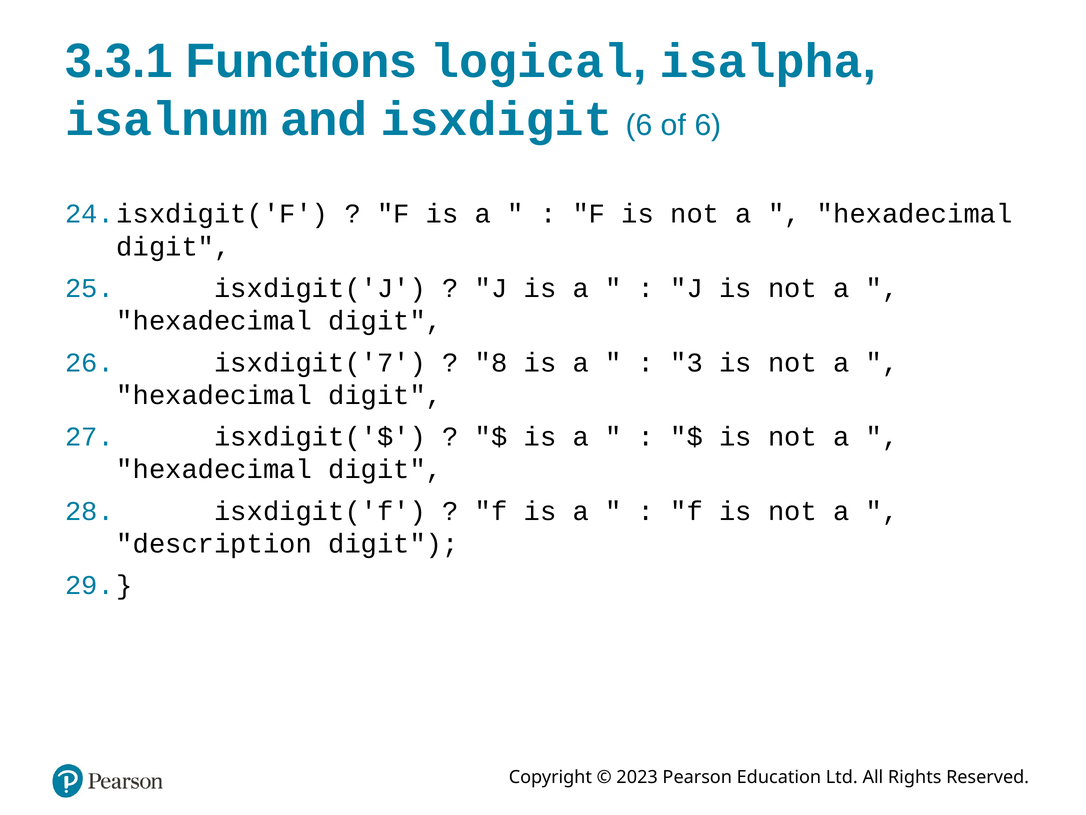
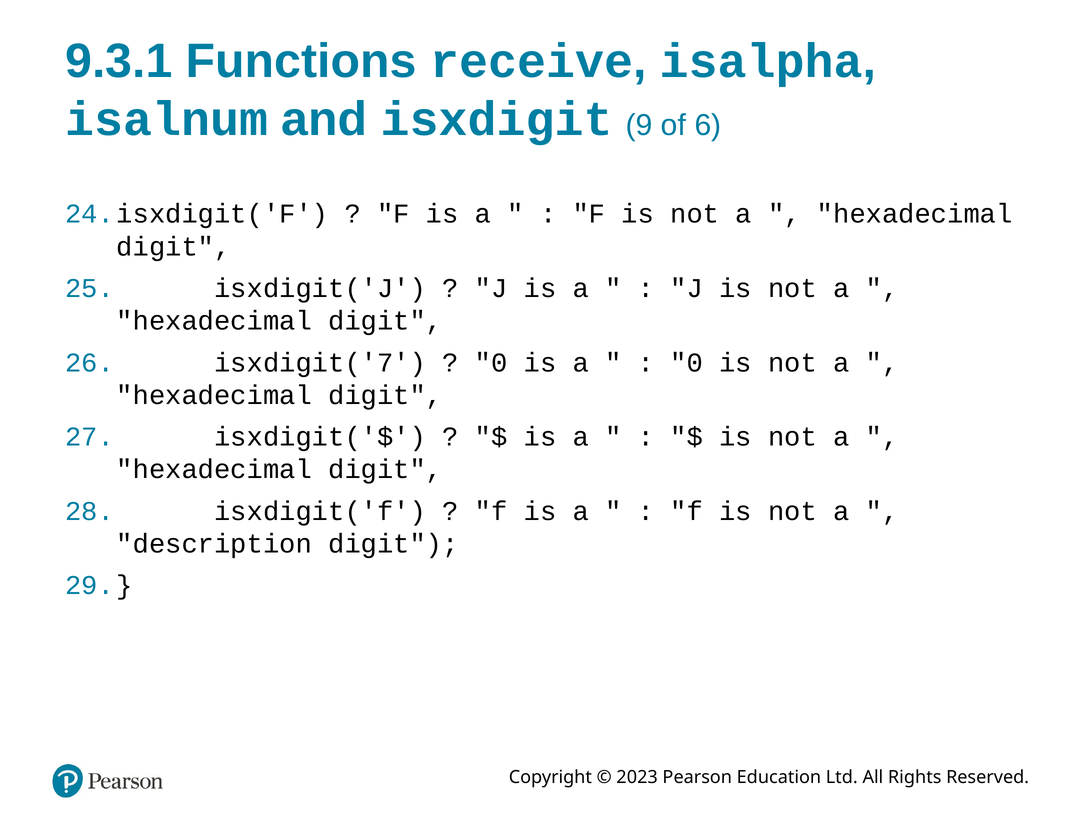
3.3.1: 3.3.1 -> 9.3.1
logical: logical -> receive
isxdigit 6: 6 -> 9
8 at (491, 362): 8 -> 0
3 at (687, 362): 3 -> 0
